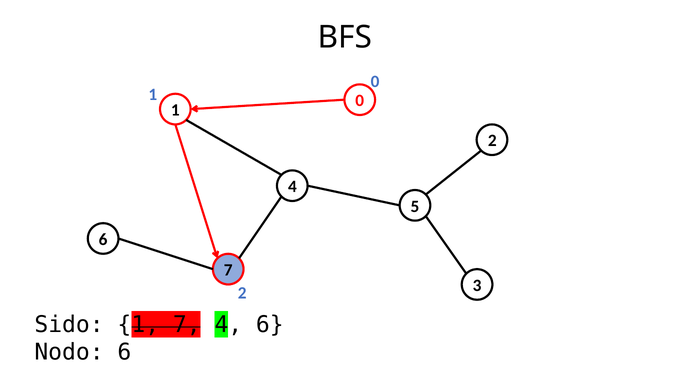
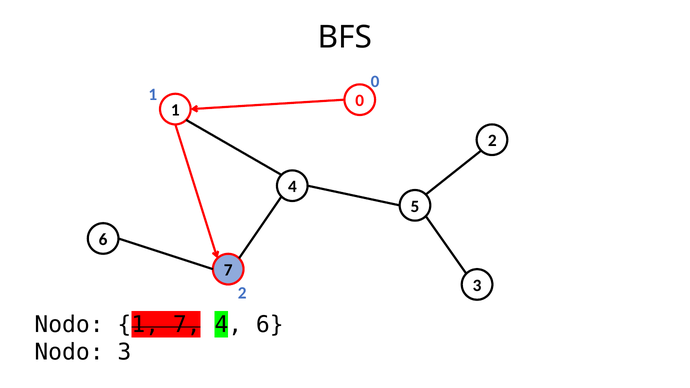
Sido at (69, 325): Sido -> Nodo
Nodo 6: 6 -> 3
